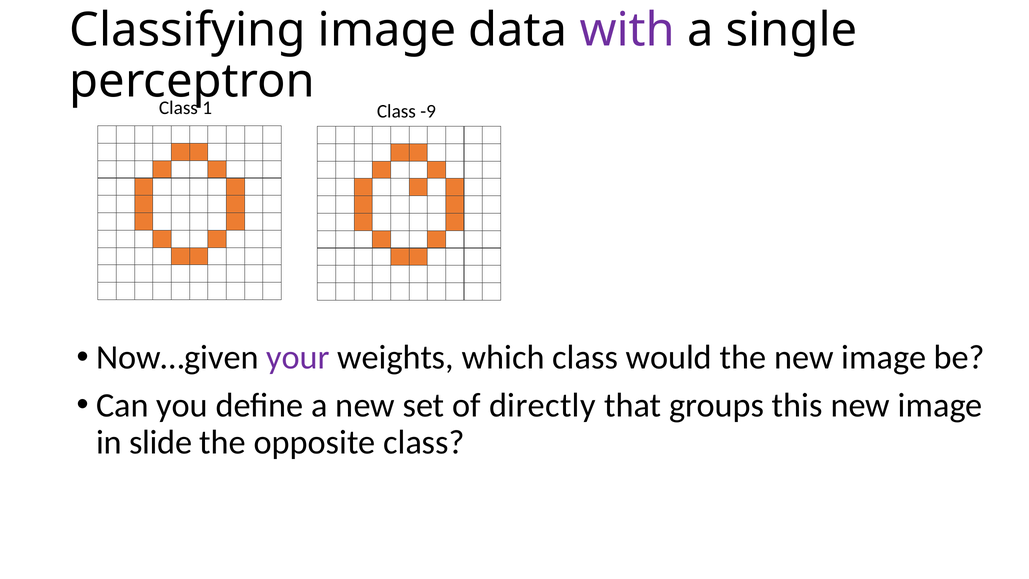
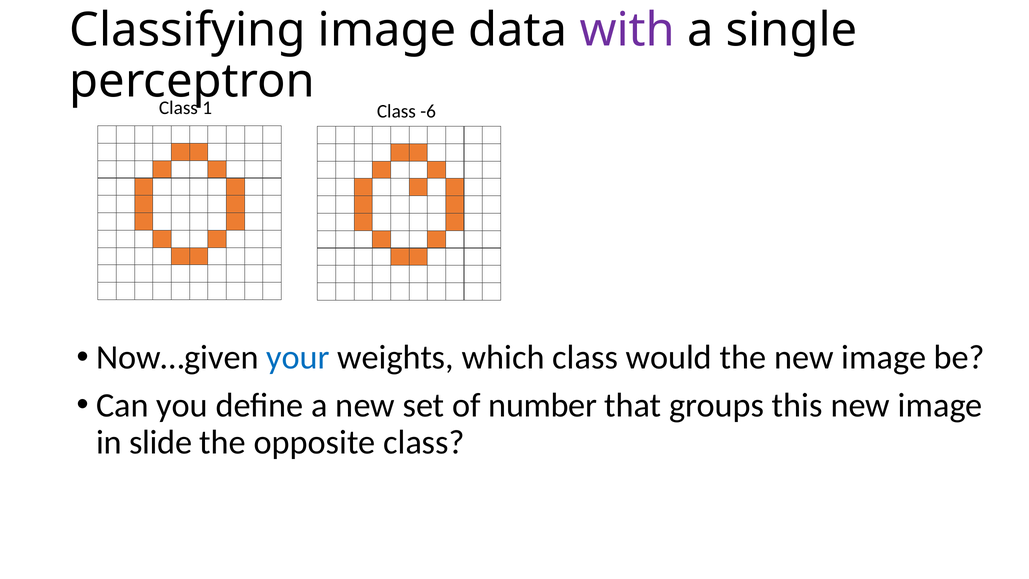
-9: -9 -> -6
your colour: purple -> blue
directly: directly -> number
